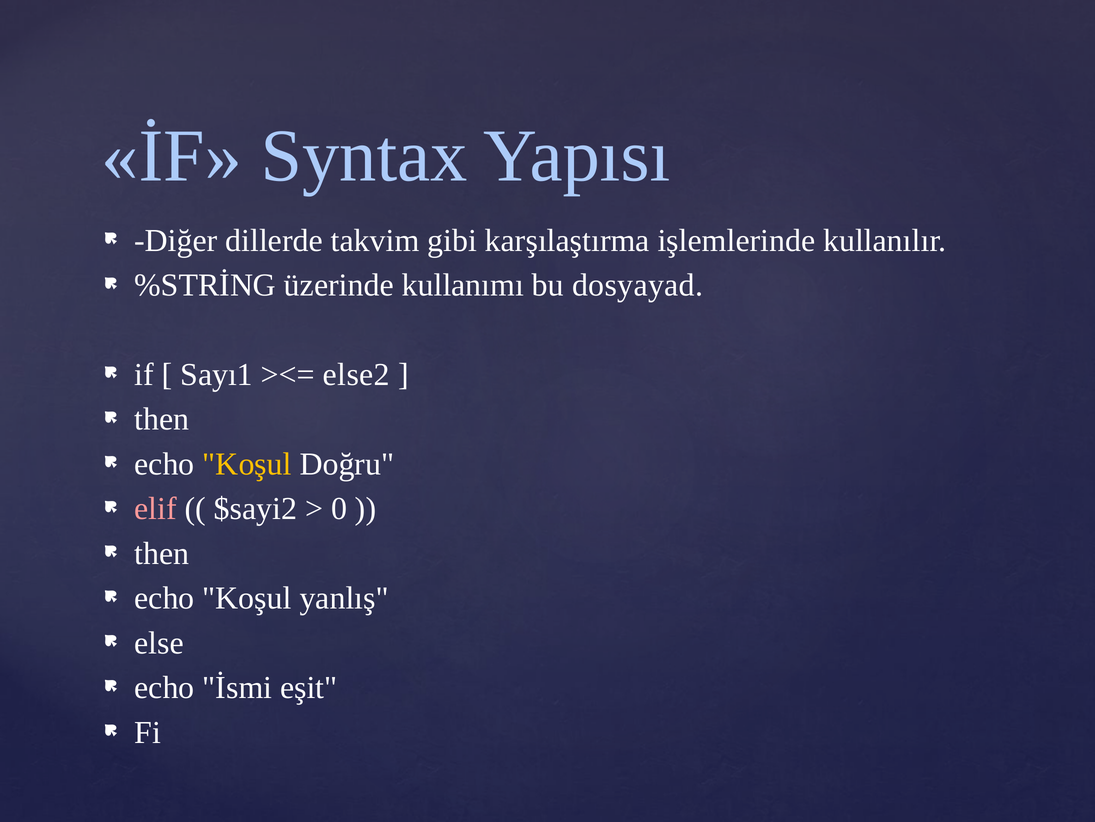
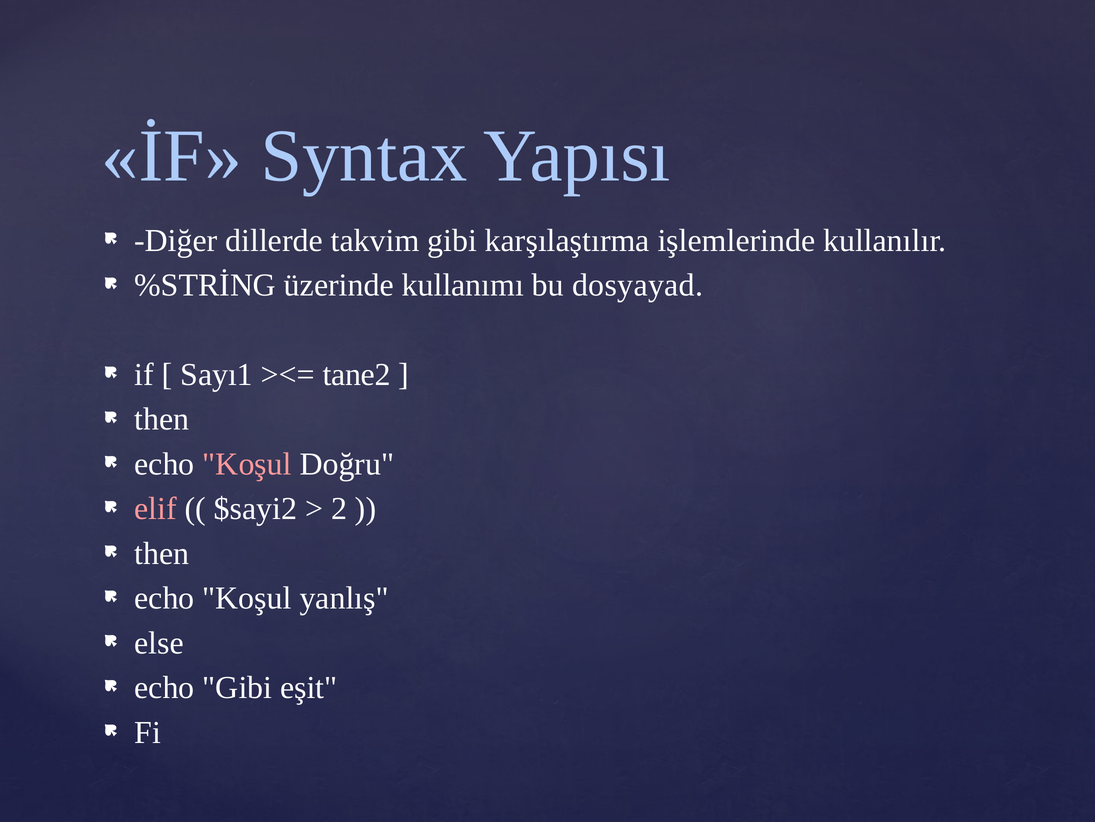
else2: else2 -> tane2
Koşul at (247, 464) colour: yellow -> pink
0: 0 -> 2
echo İsmi: İsmi -> Gibi
